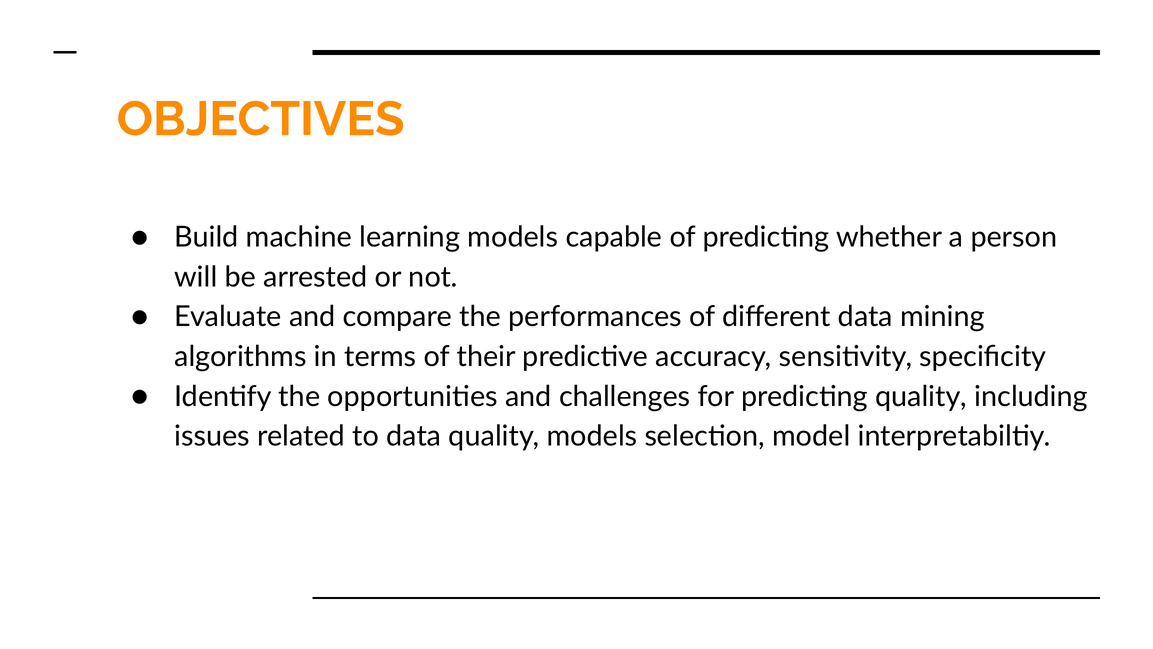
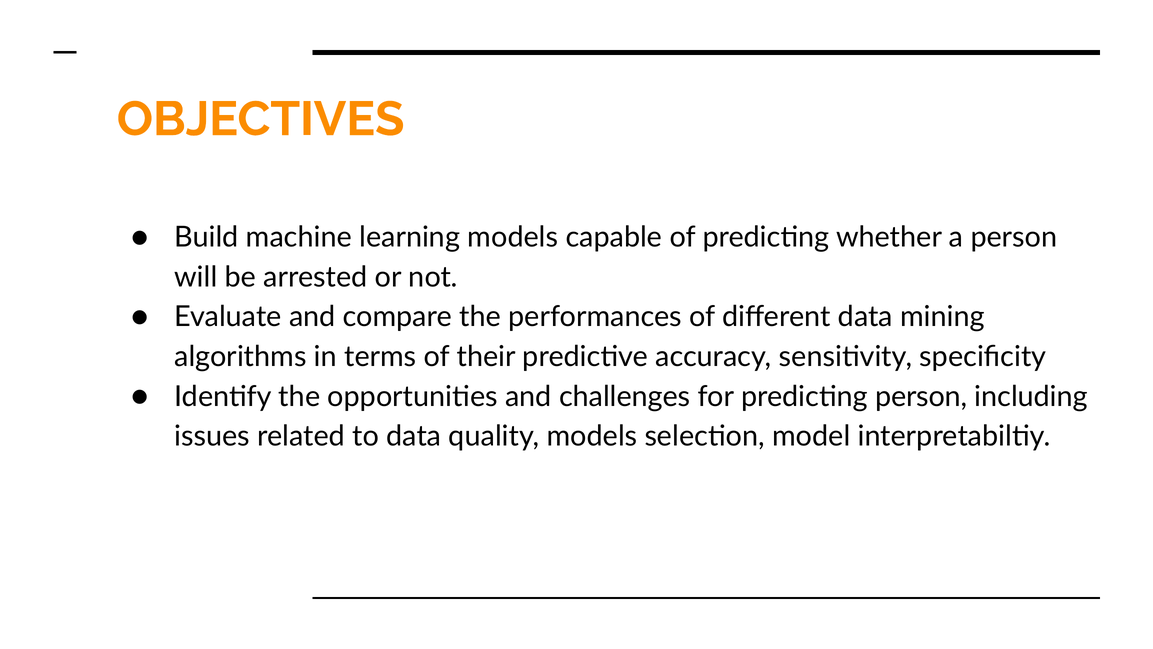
predicting quality: quality -> person
